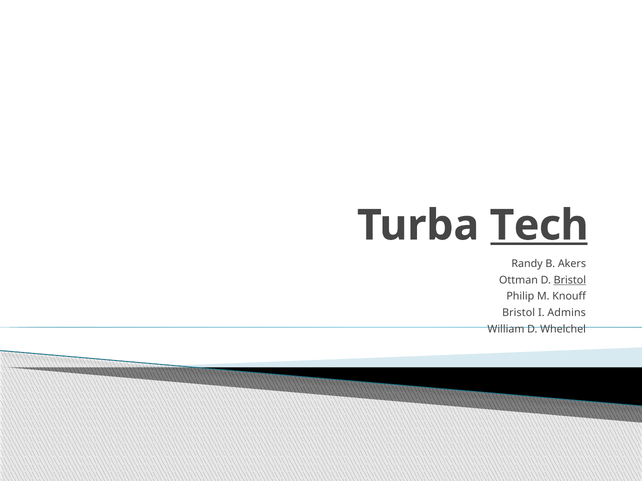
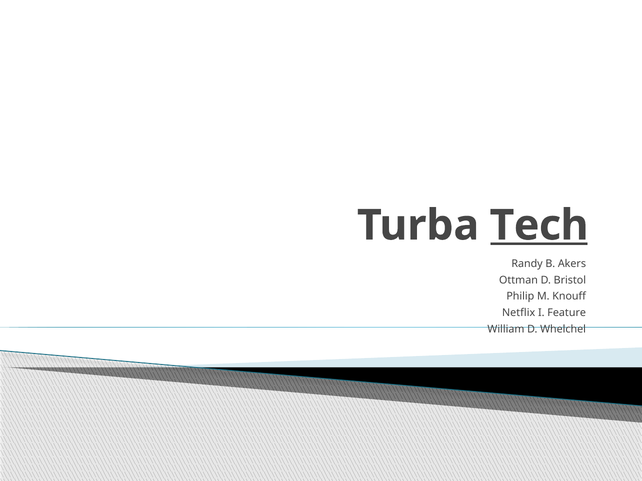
Bristol at (570, 280) underline: present -> none
Bristol at (519, 313): Bristol -> Netflix
Admins: Admins -> Feature
